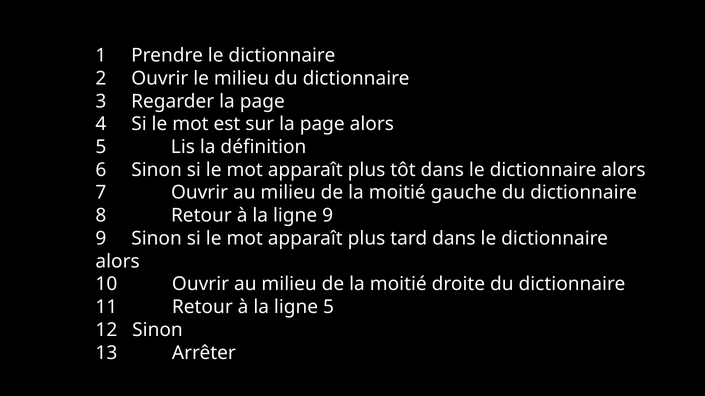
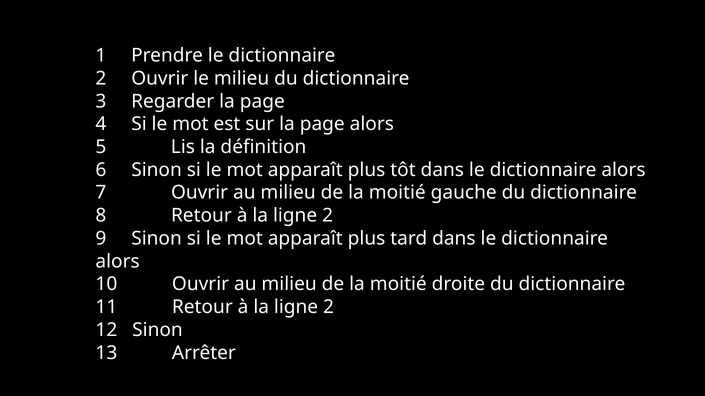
9 at (328, 216): 9 -> 2
5 at (329, 307): 5 -> 2
